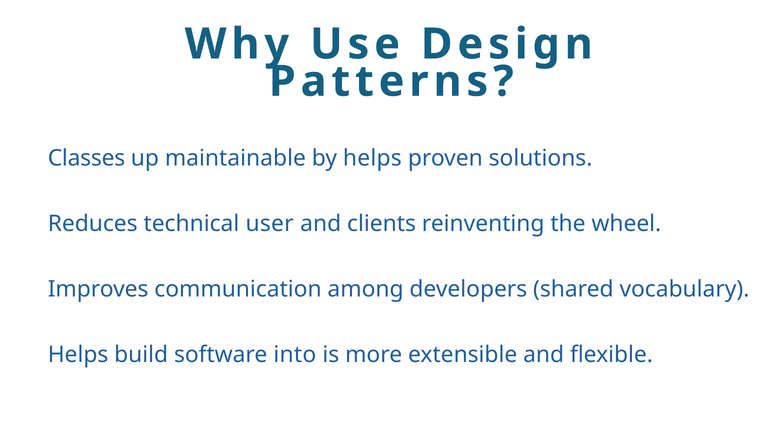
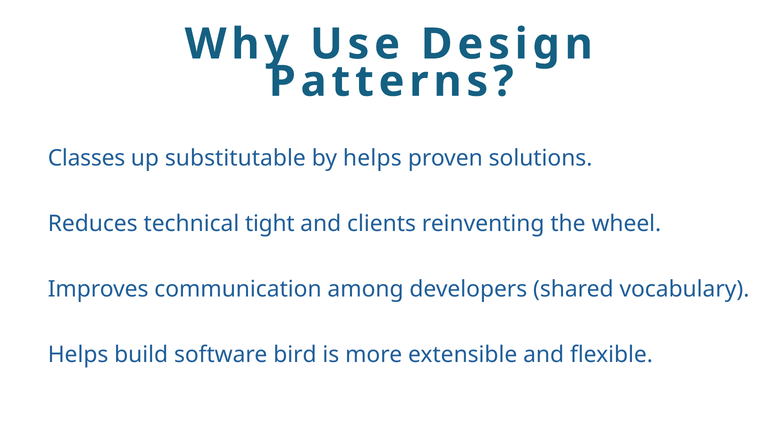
maintainable: maintainable -> substitutable
user: user -> tight
into: into -> bird
